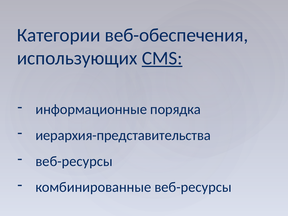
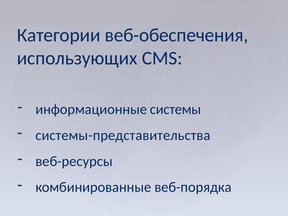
CMS underline: present -> none
порядка: порядка -> системы
иерархия-представительства: иерархия-представительства -> системы-представительства
комбинированные веб-ресурсы: веб-ресурсы -> веб-порядка
